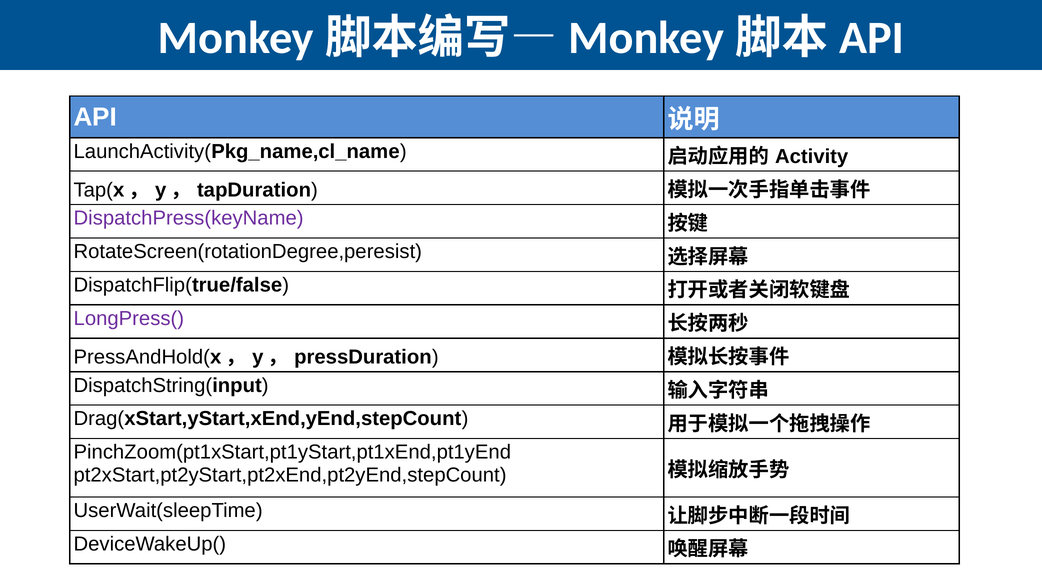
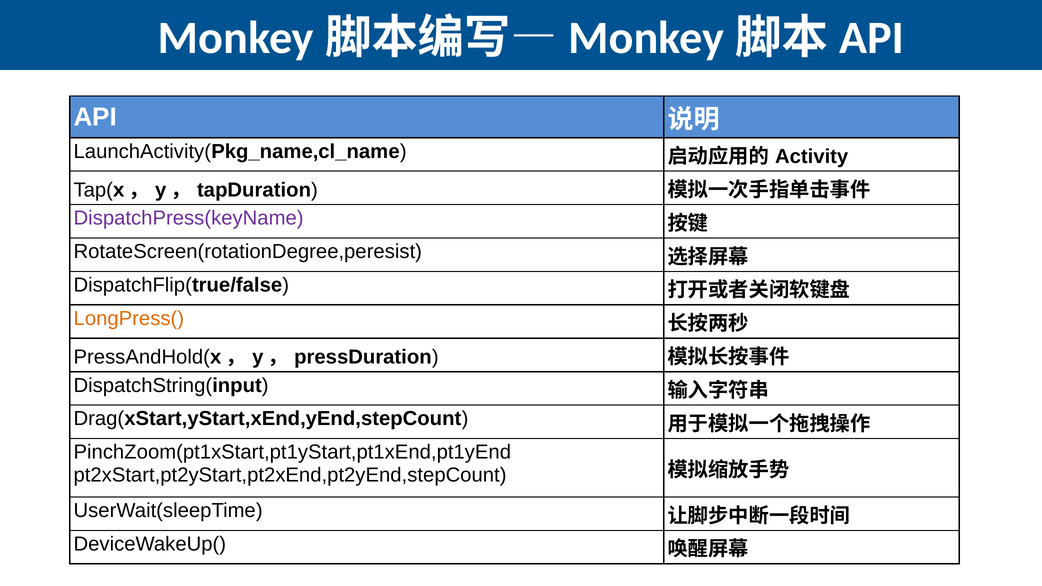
LongPress( colour: purple -> orange
